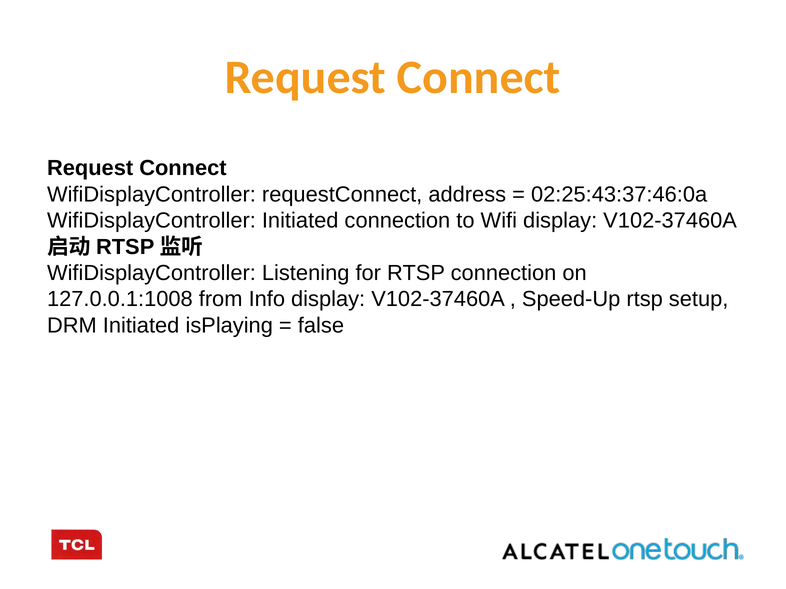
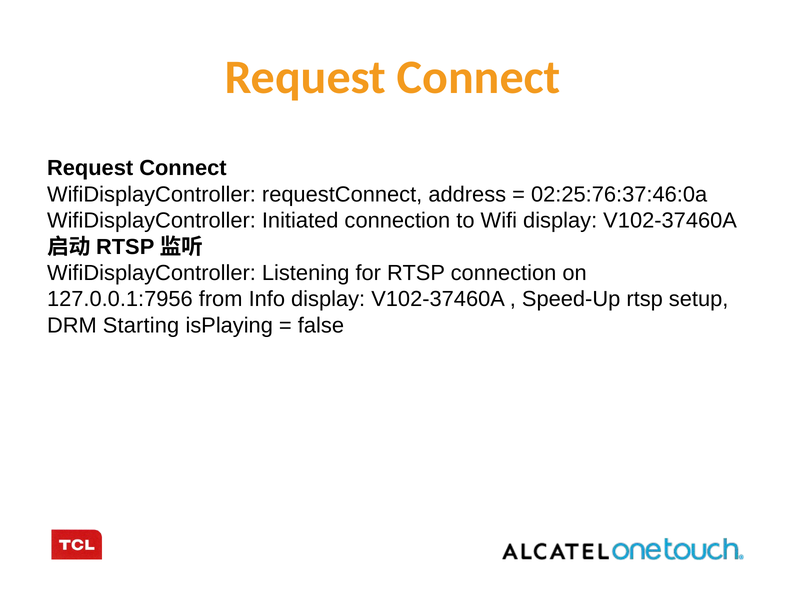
02:25:43:37:46:0a: 02:25:43:37:46:0a -> 02:25:76:37:46:0a
127.0.0.1:1008: 127.0.0.1:1008 -> 127.0.0.1:7956
DRM Initiated: Initiated -> Starting
